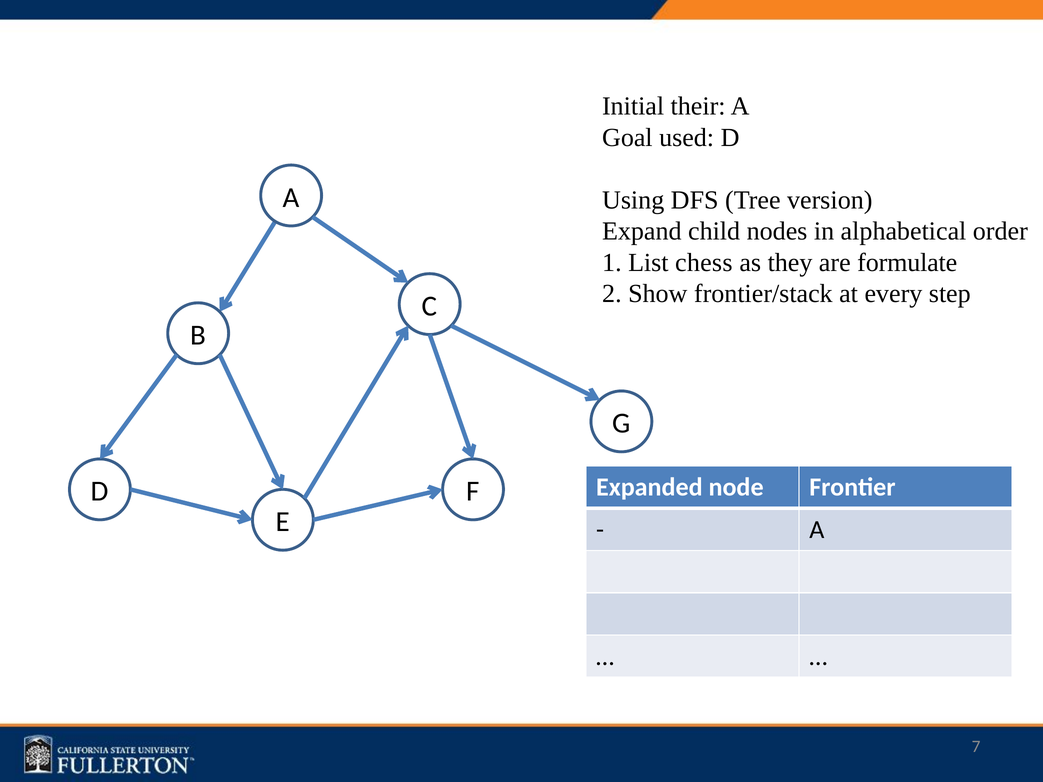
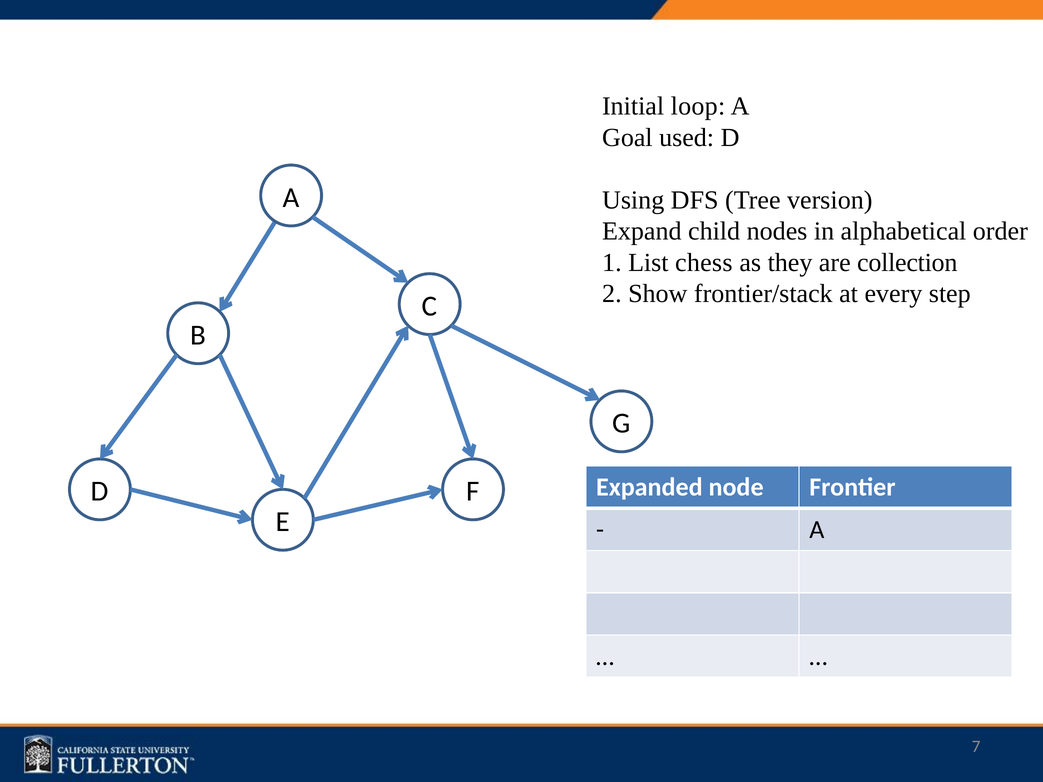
their: their -> loop
formulate: formulate -> collection
